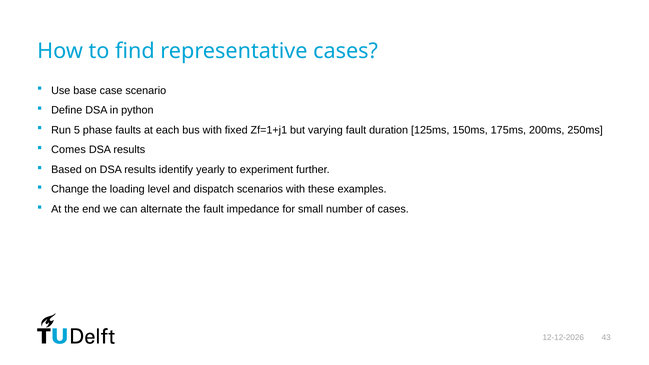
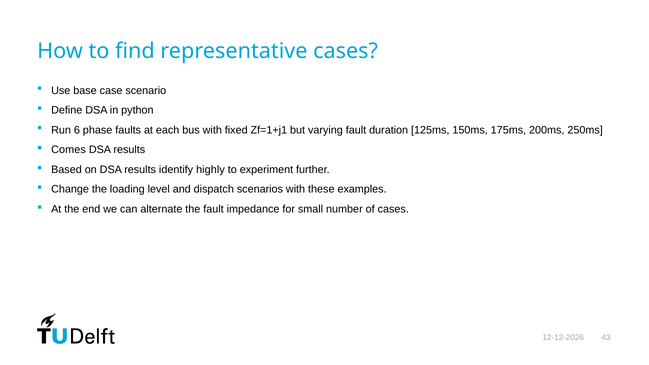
5: 5 -> 6
yearly: yearly -> highly
